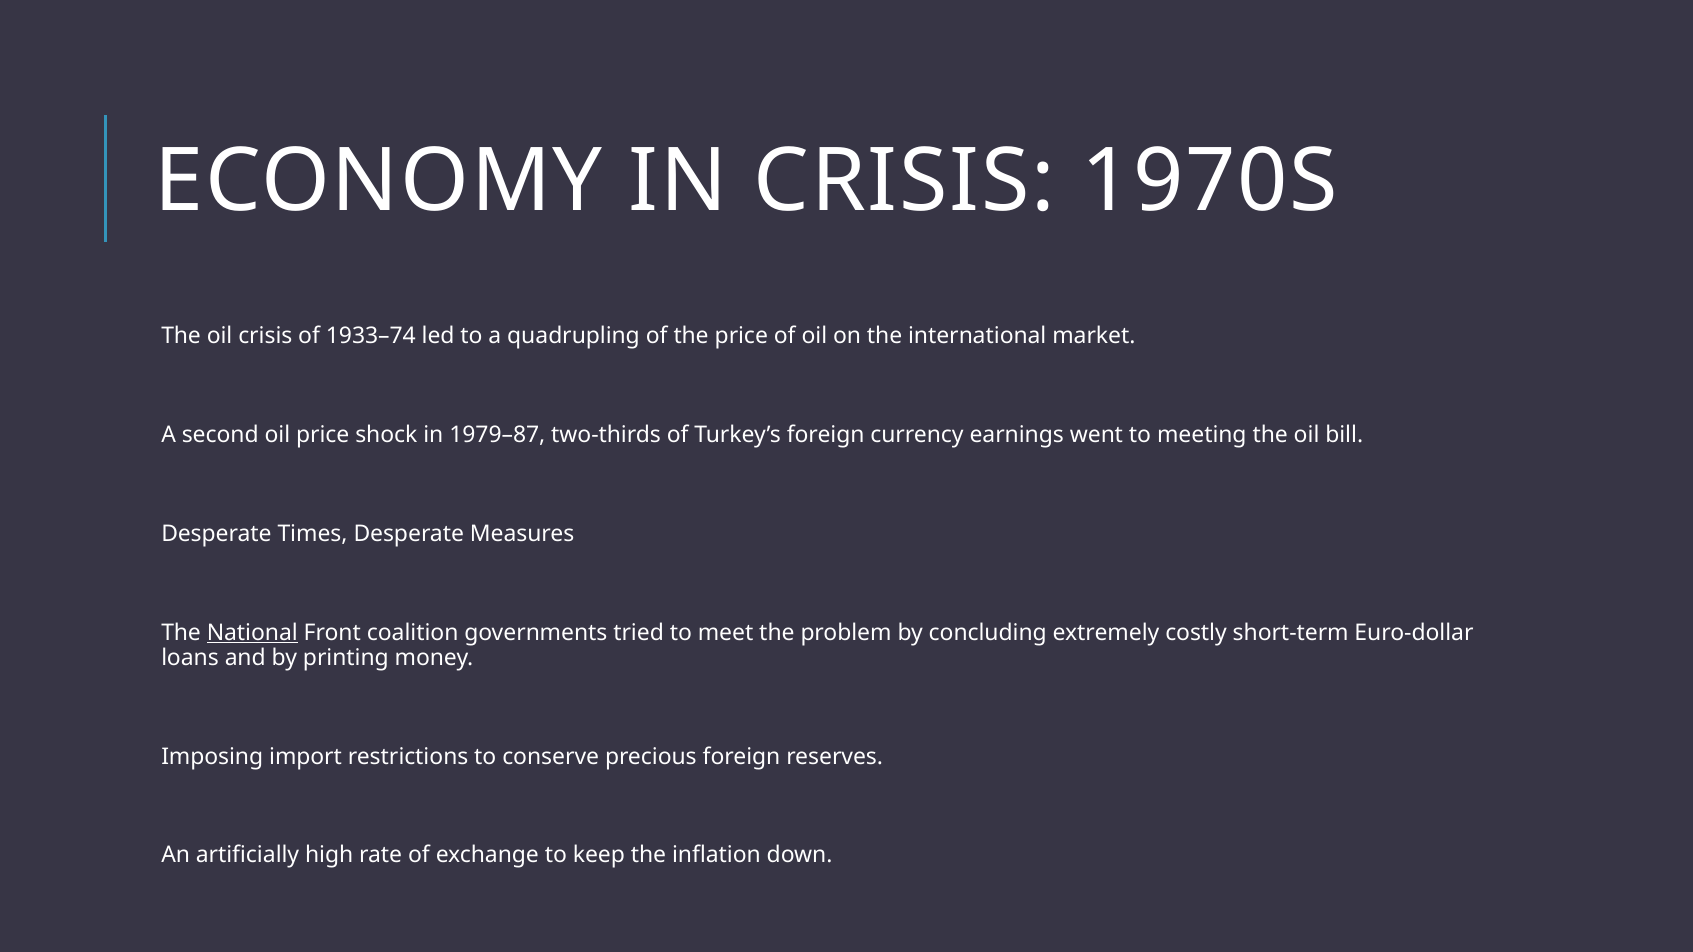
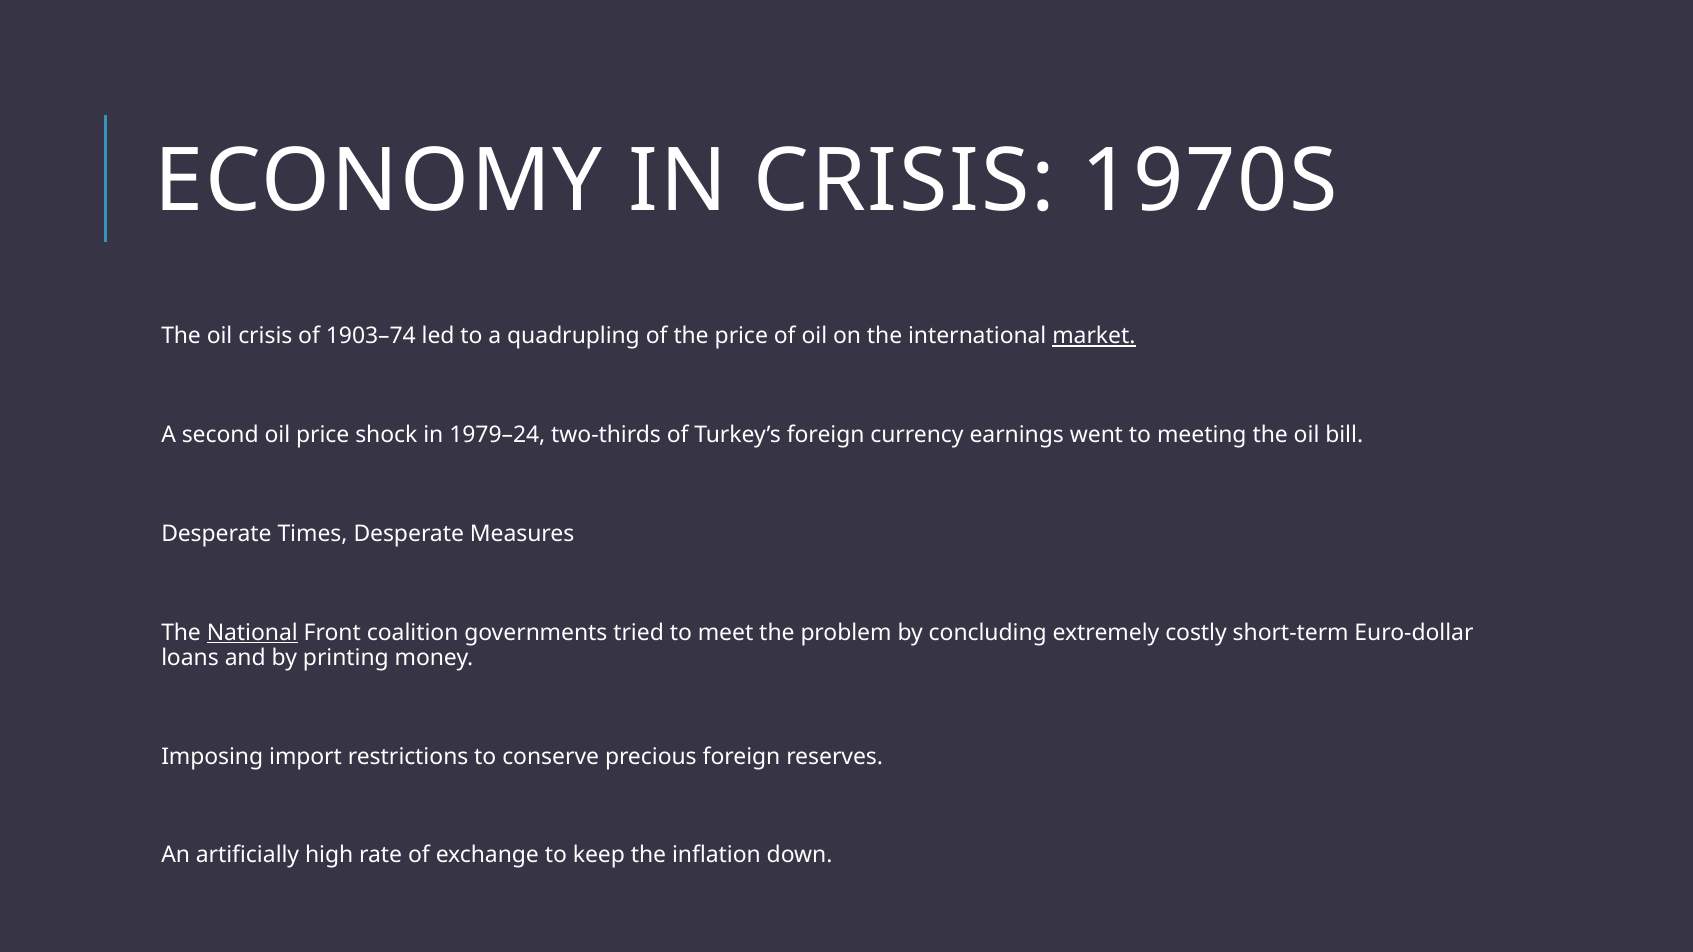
1933–74: 1933–74 -> 1903–74
market underline: none -> present
1979–87: 1979–87 -> 1979–24
